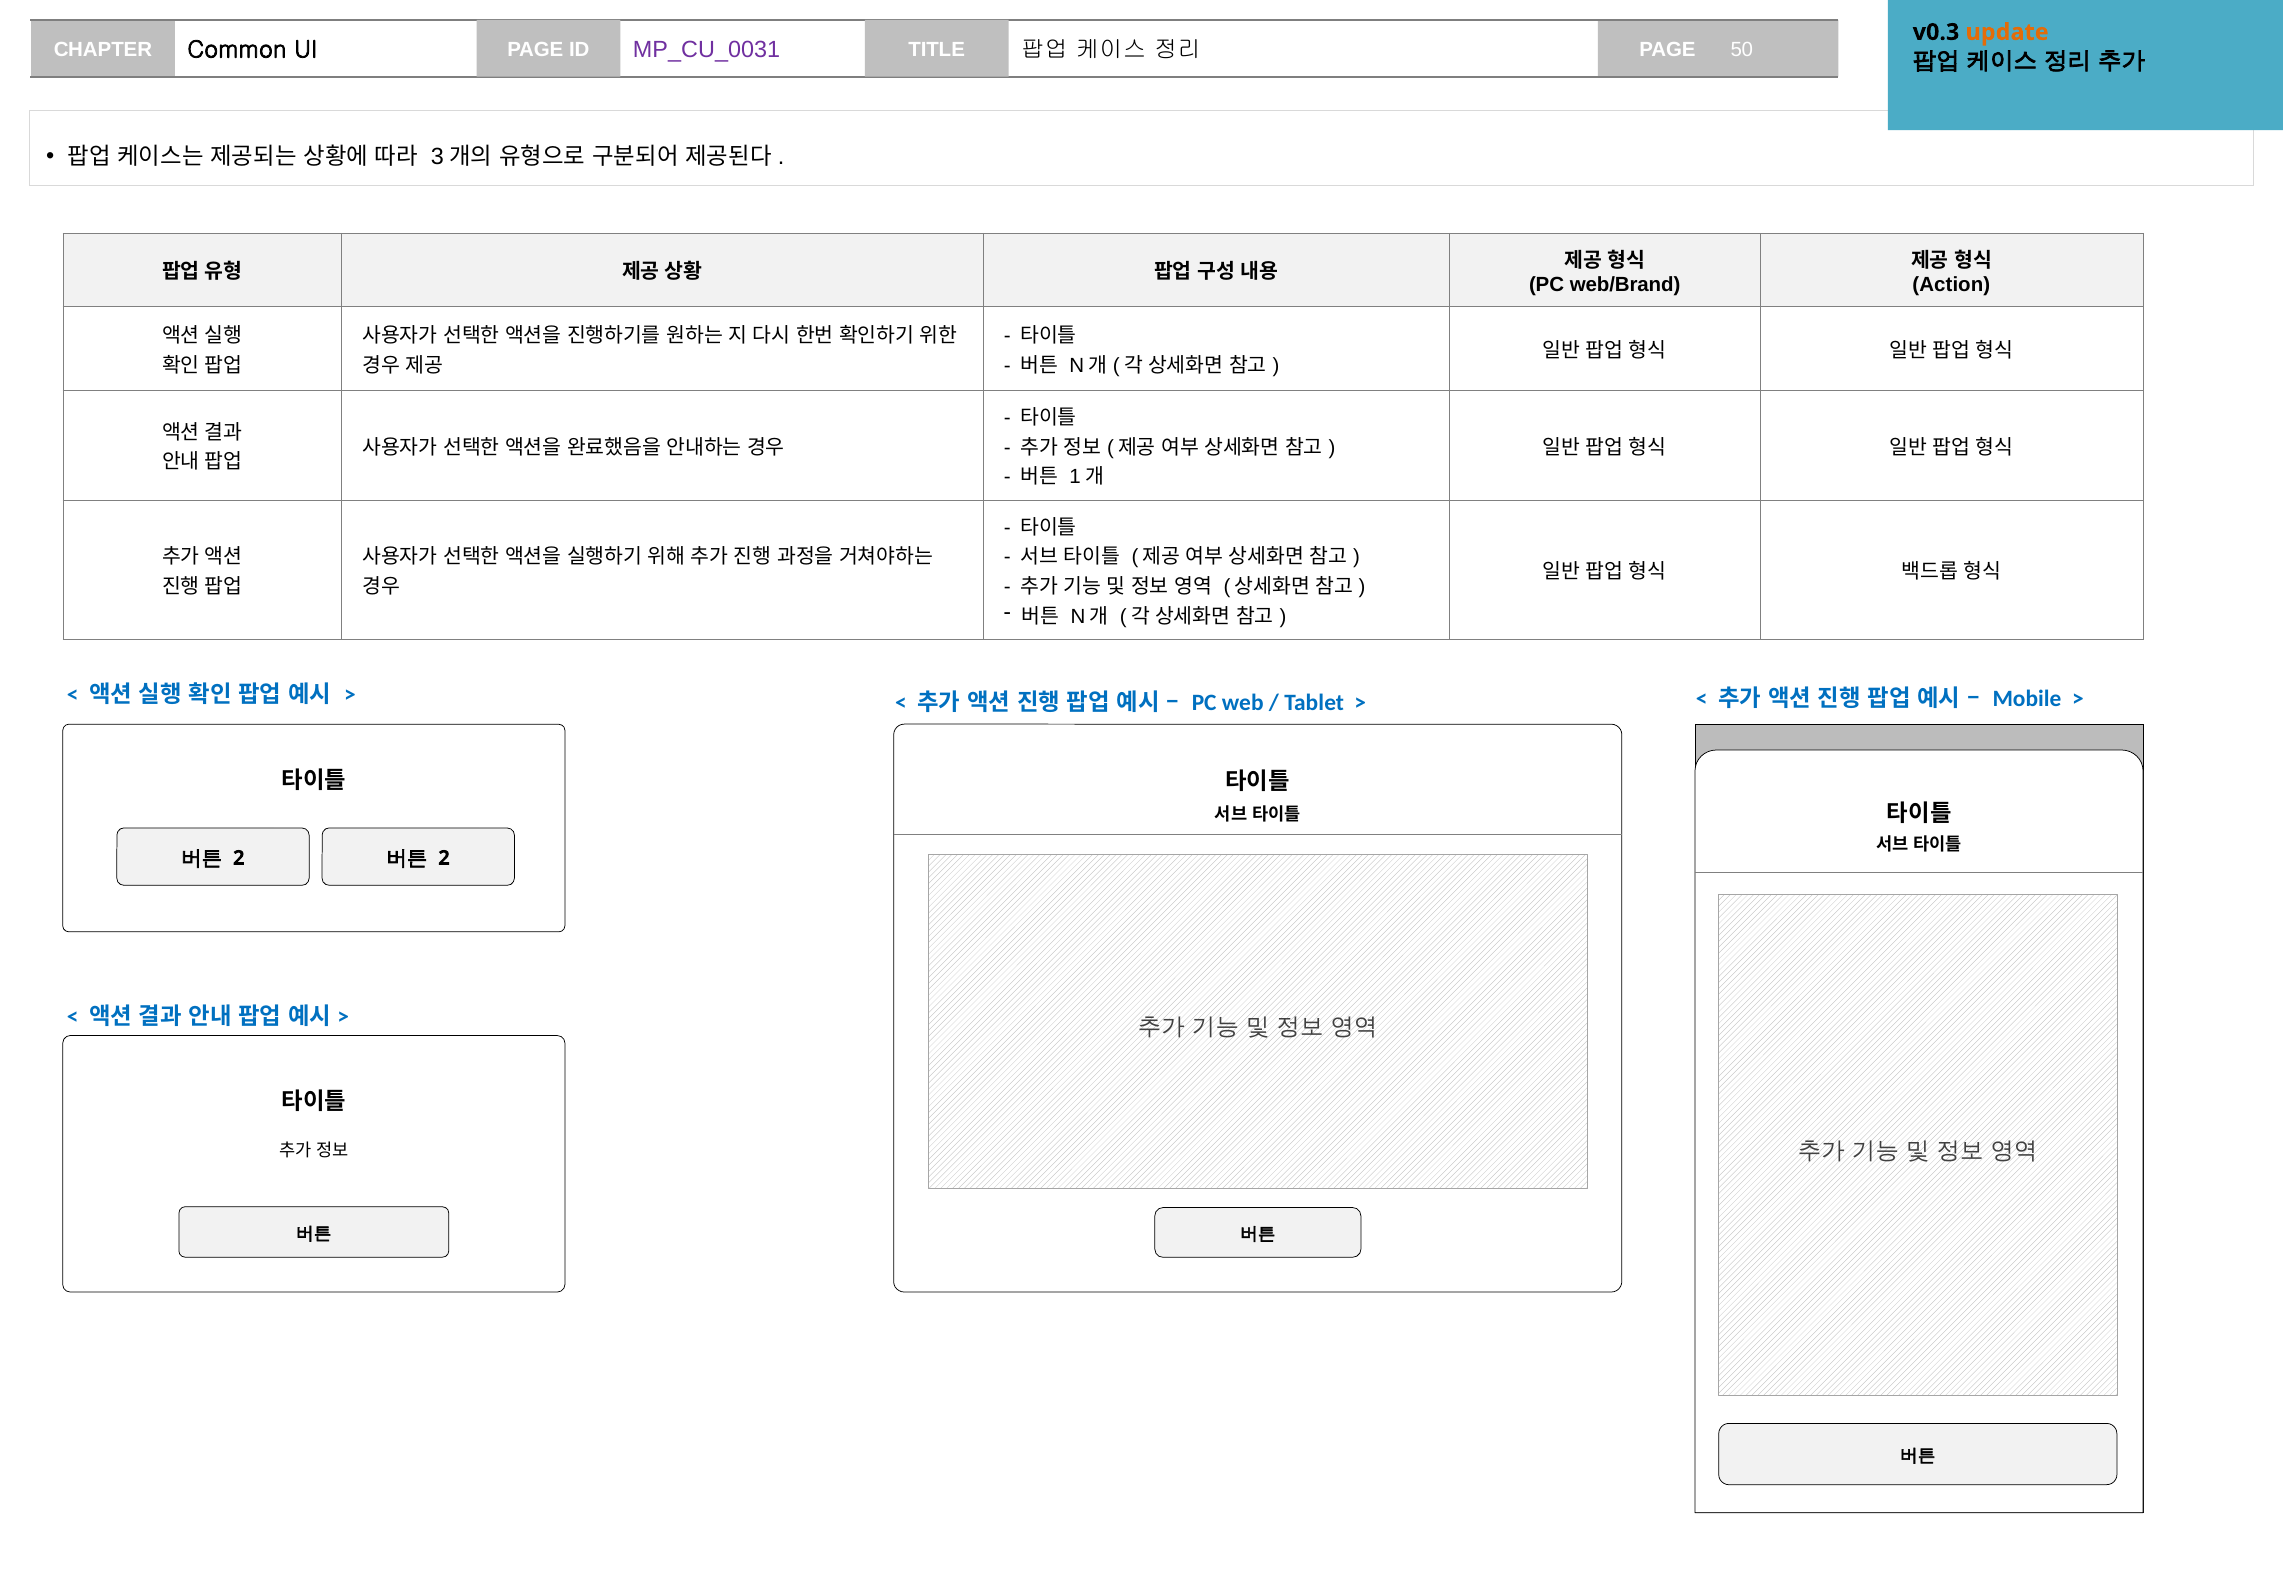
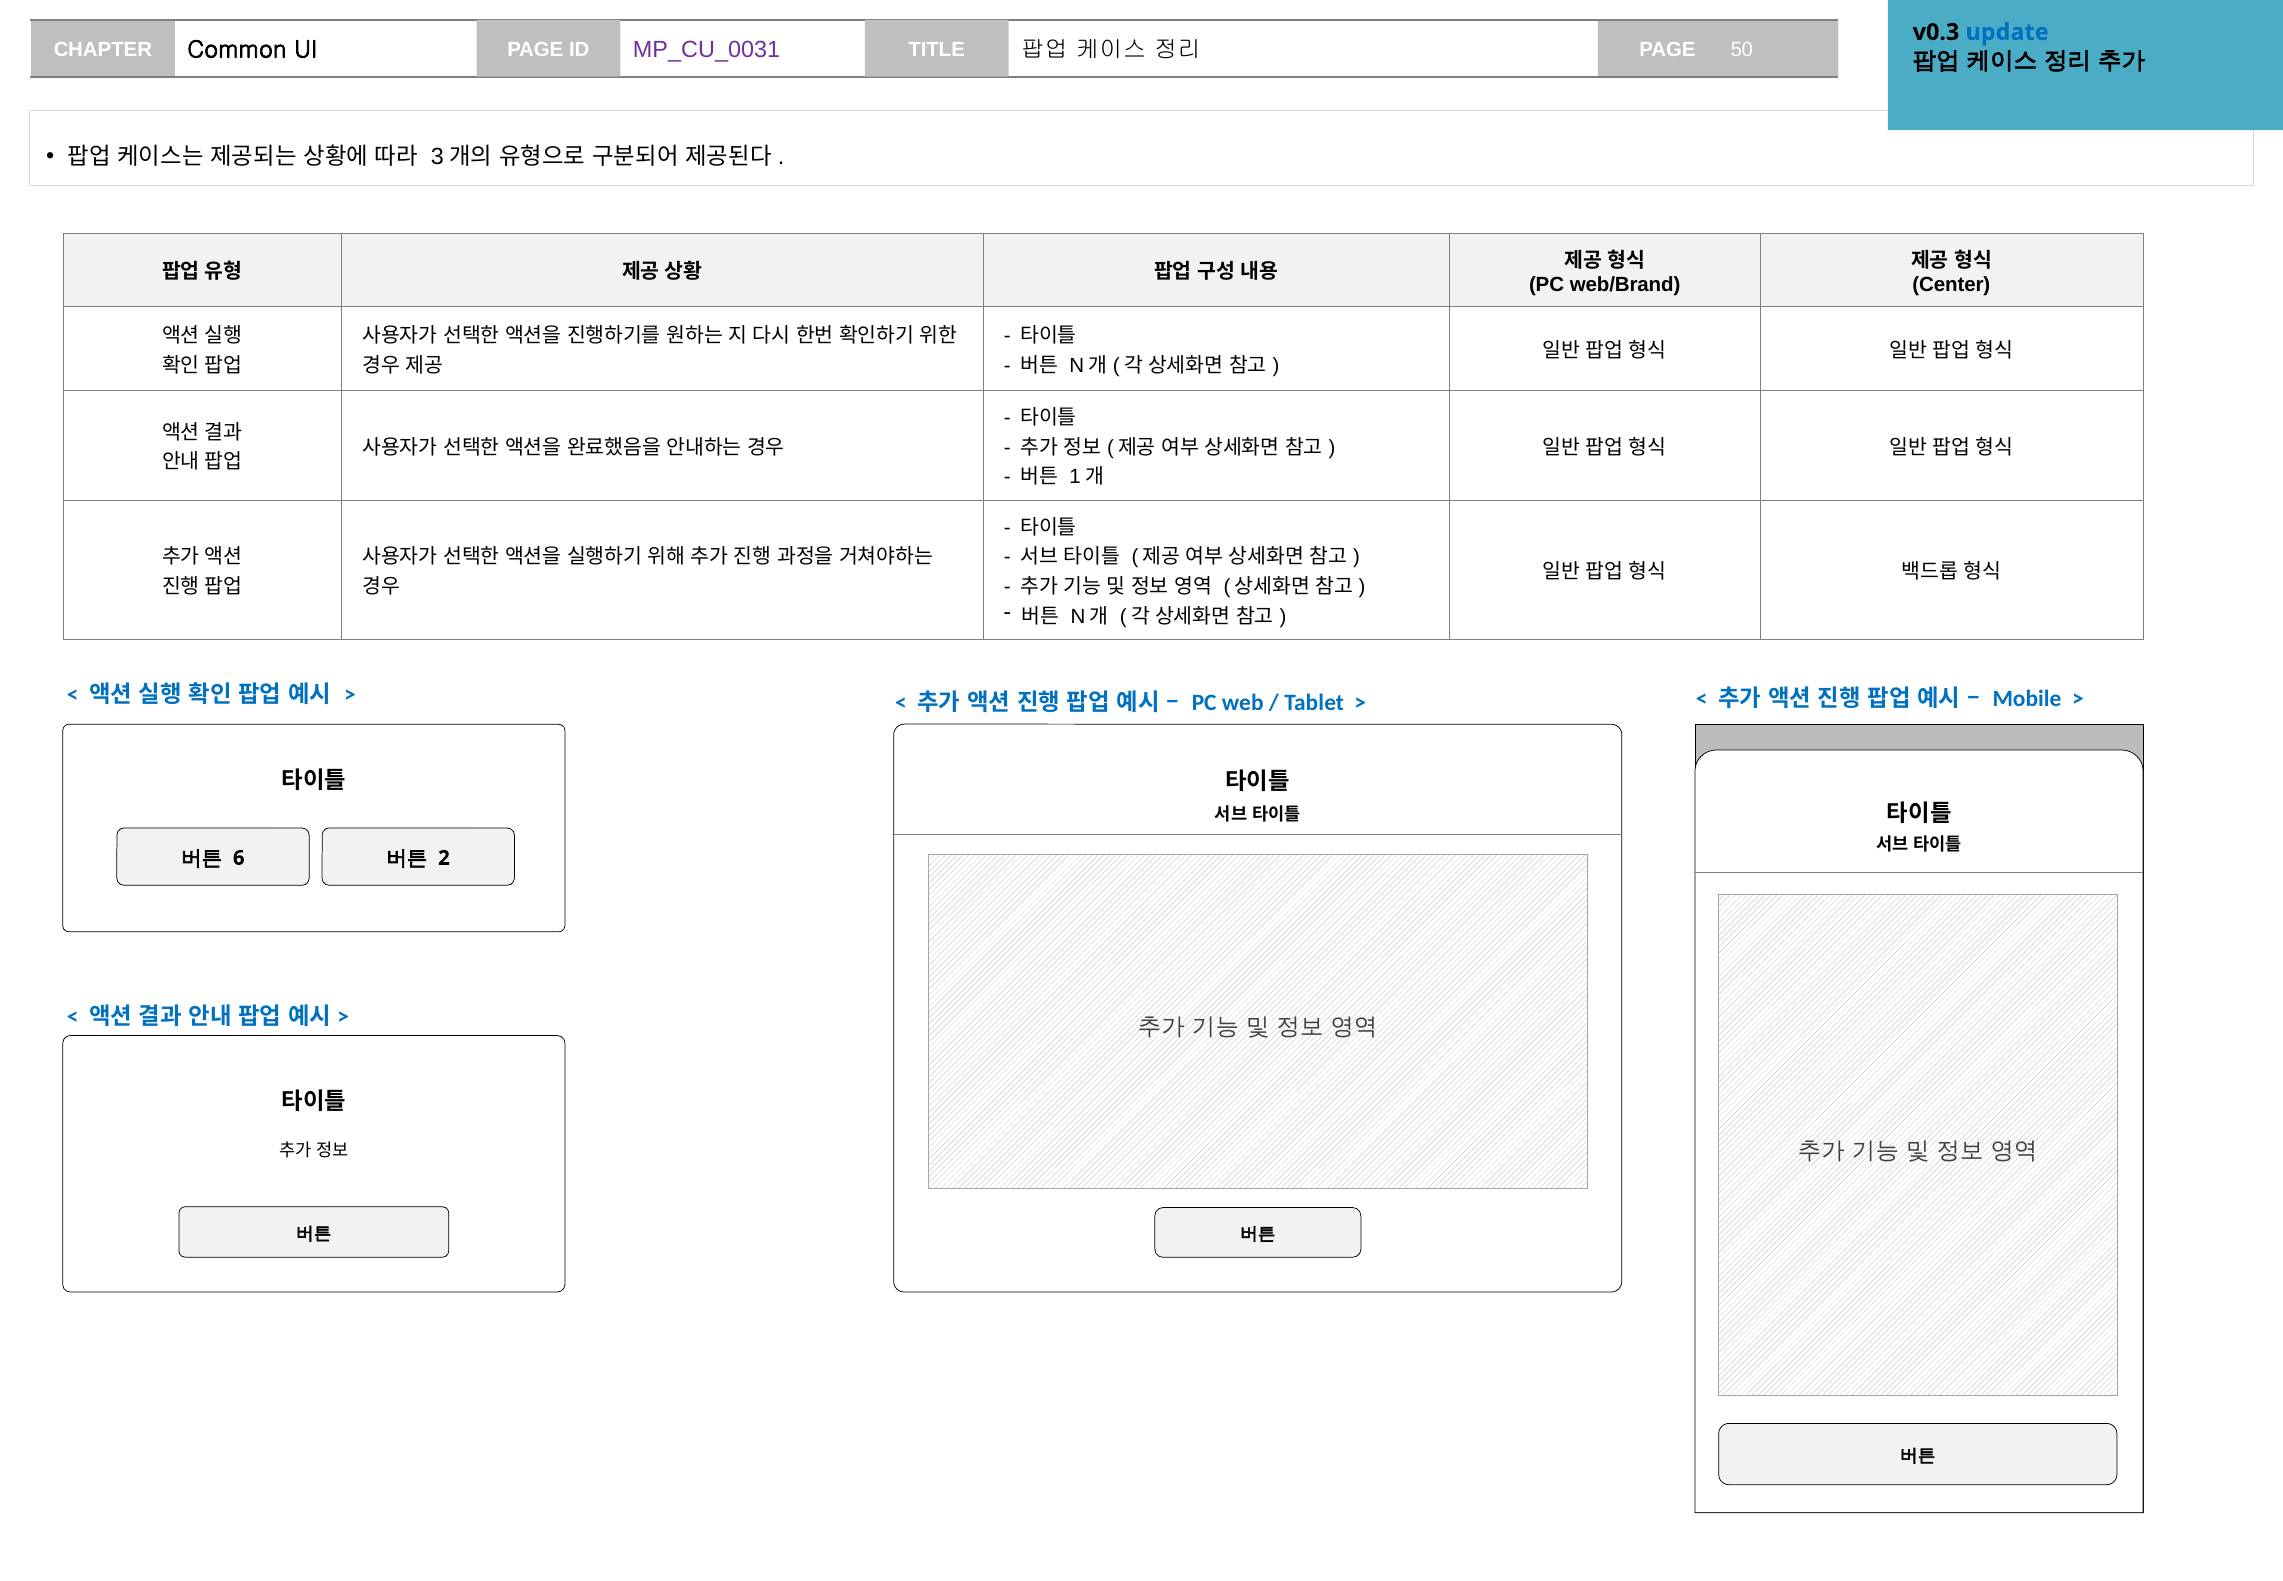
update colour: orange -> blue
Action: Action -> Center
2 at (239, 858): 2 -> 6
